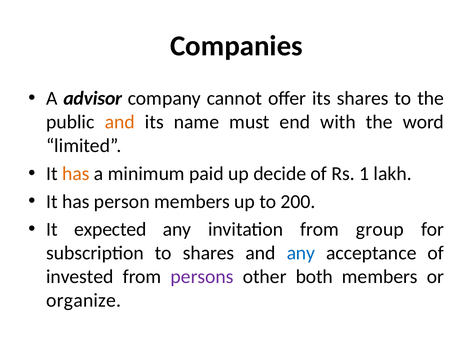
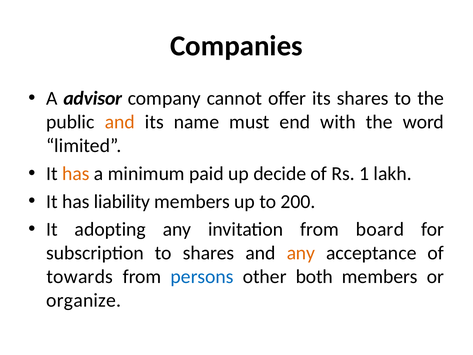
person: person -> liability
expected: expected -> adopting
group: group -> board
any at (301, 253) colour: blue -> orange
invested: invested -> towards
persons colour: purple -> blue
